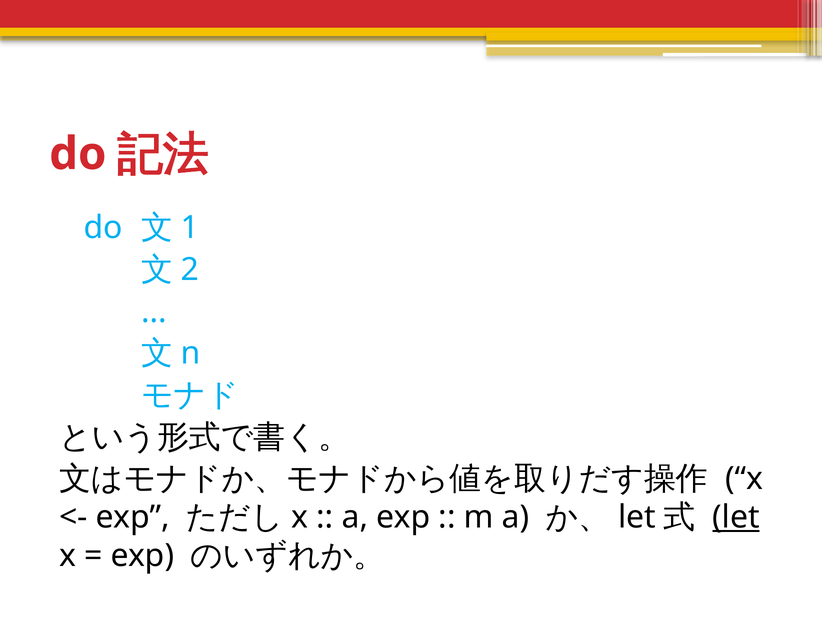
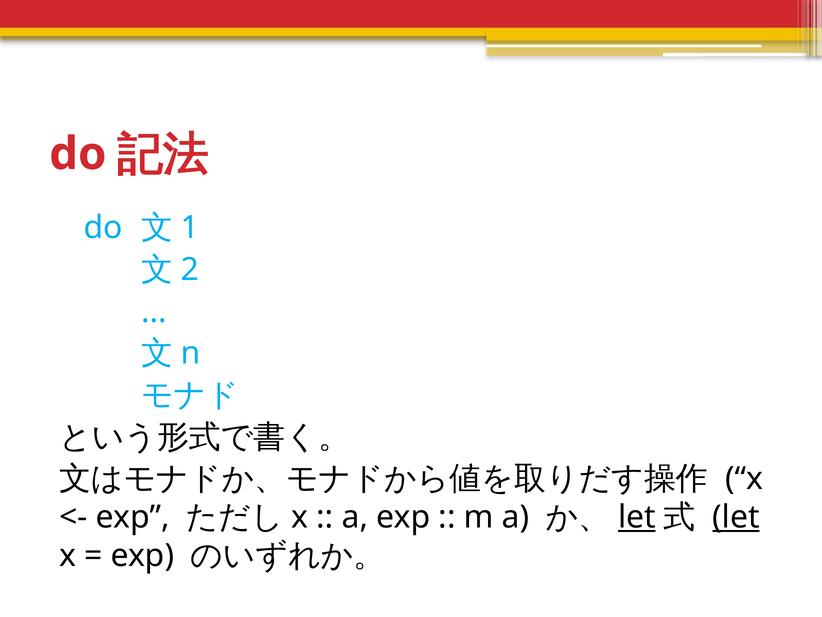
let at (637, 517) underline: none -> present
